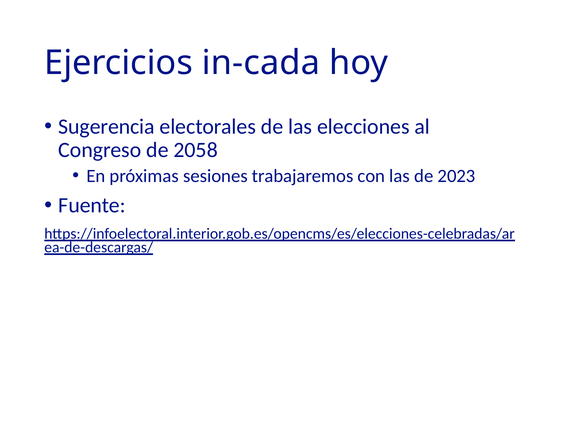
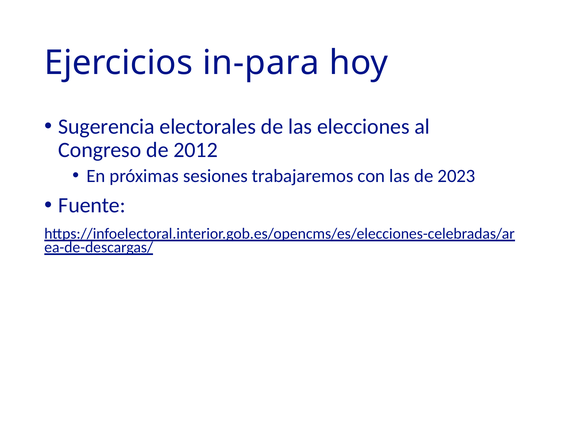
in-cada: in-cada -> in-para
2058: 2058 -> 2012
